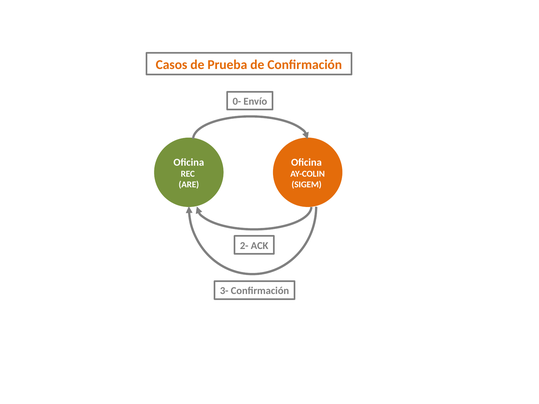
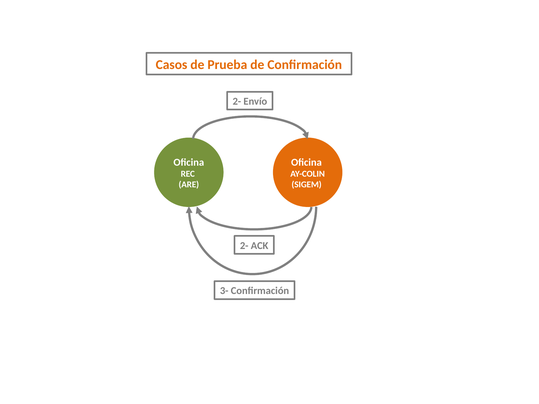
0- at (237, 101): 0- -> 2-
